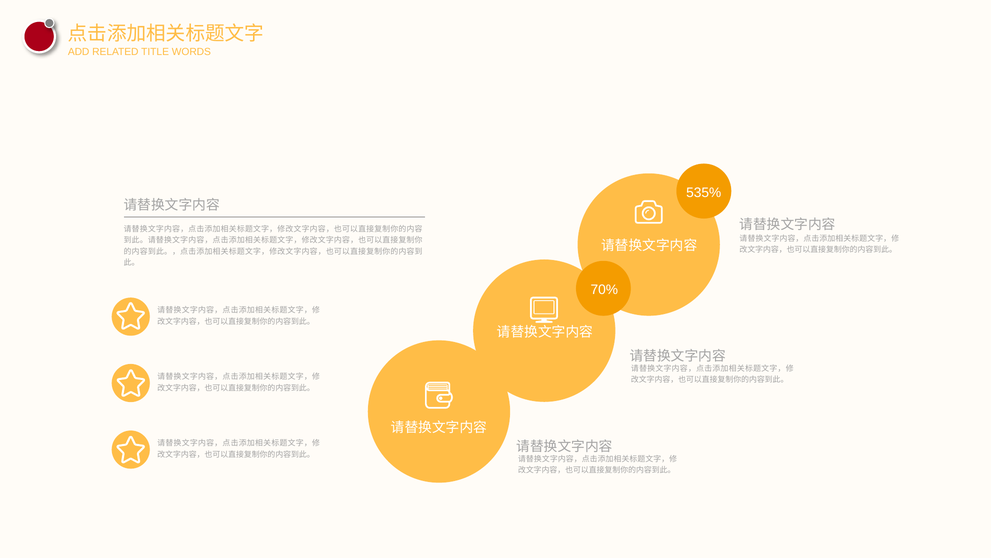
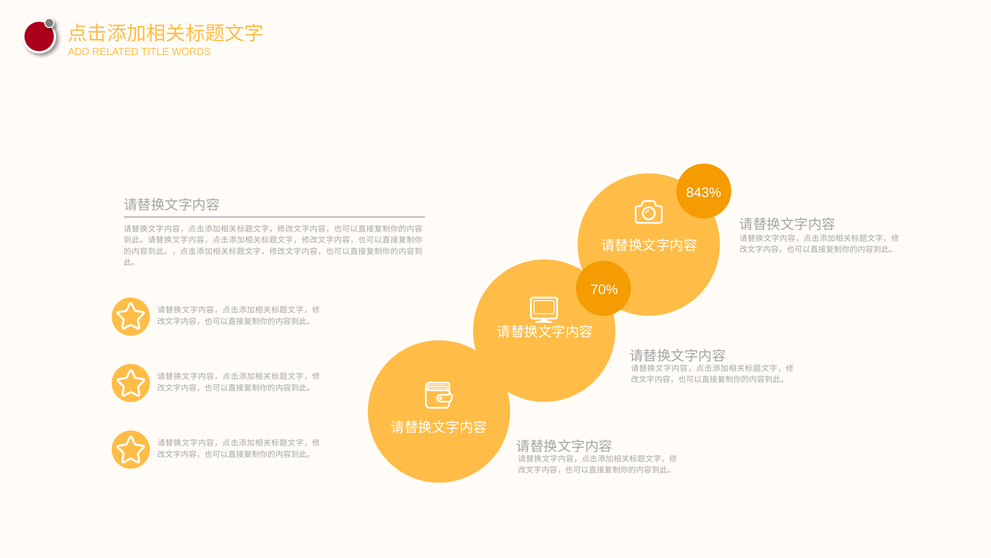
535%: 535% -> 843%
